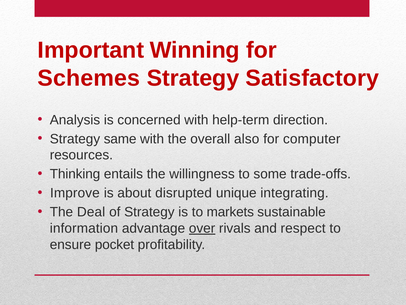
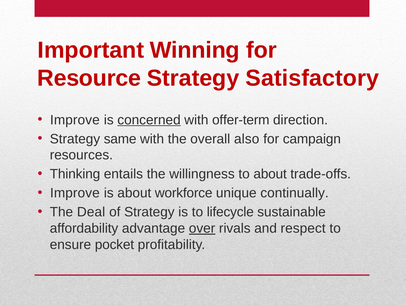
Schemes: Schemes -> Resource
Analysis at (75, 120): Analysis -> Improve
concerned underline: none -> present
help-term: help-term -> offer-term
computer: computer -> campaign
to some: some -> about
disrupted: disrupted -> workforce
integrating: integrating -> continually
markets: markets -> lifecycle
information: information -> affordability
